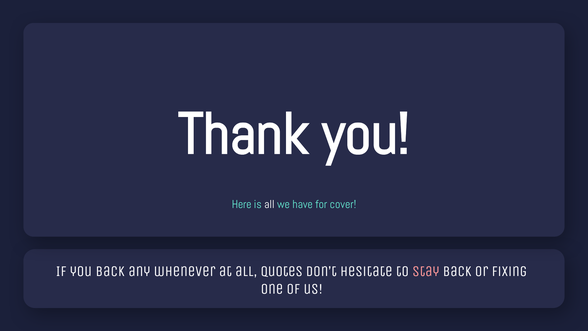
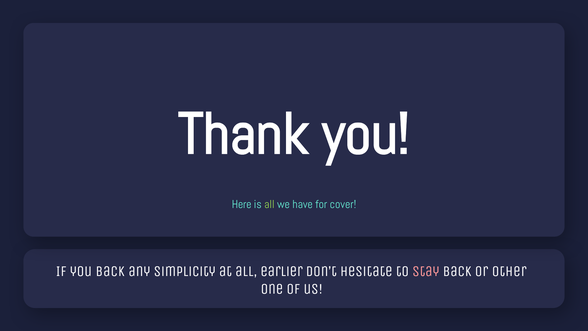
all at (269, 204) colour: white -> light green
whenever: whenever -> simplicity
quotes: quotes -> earlier
fixing: fixing -> other
